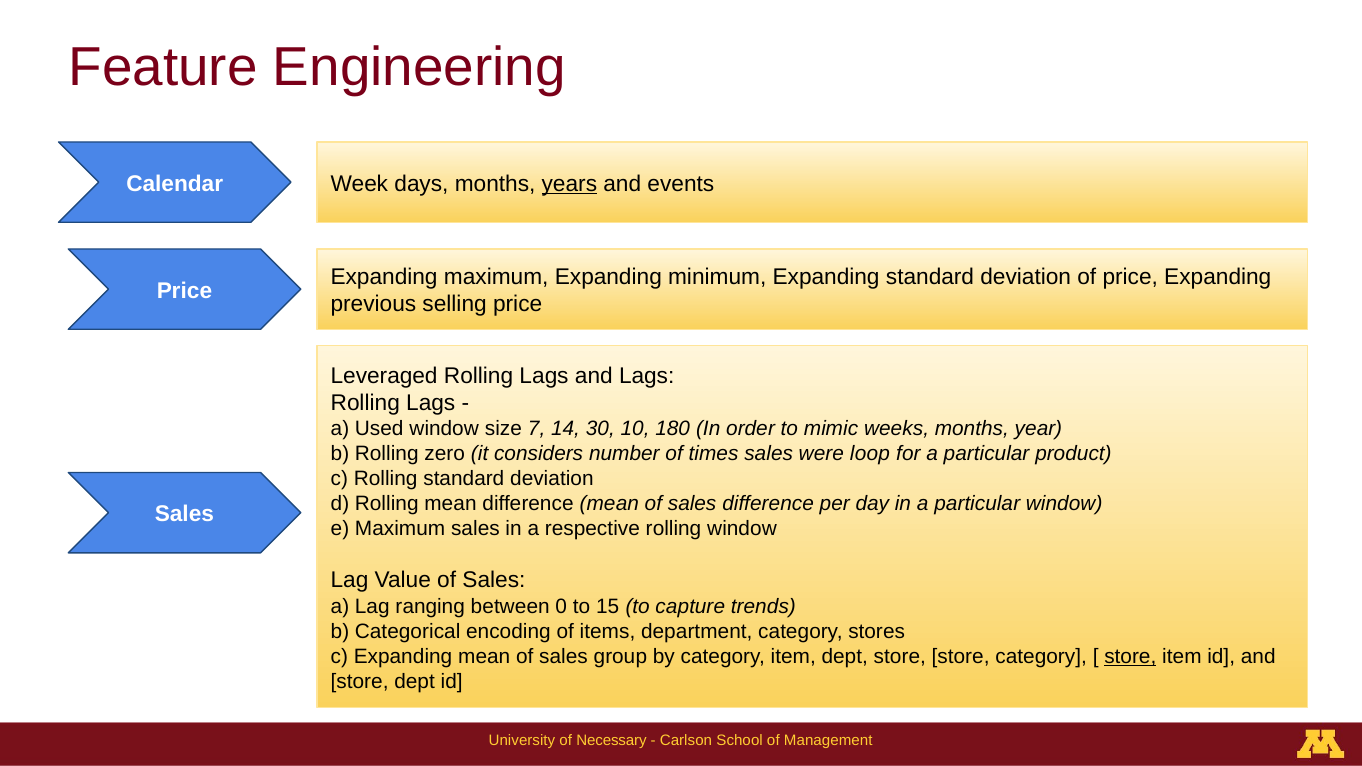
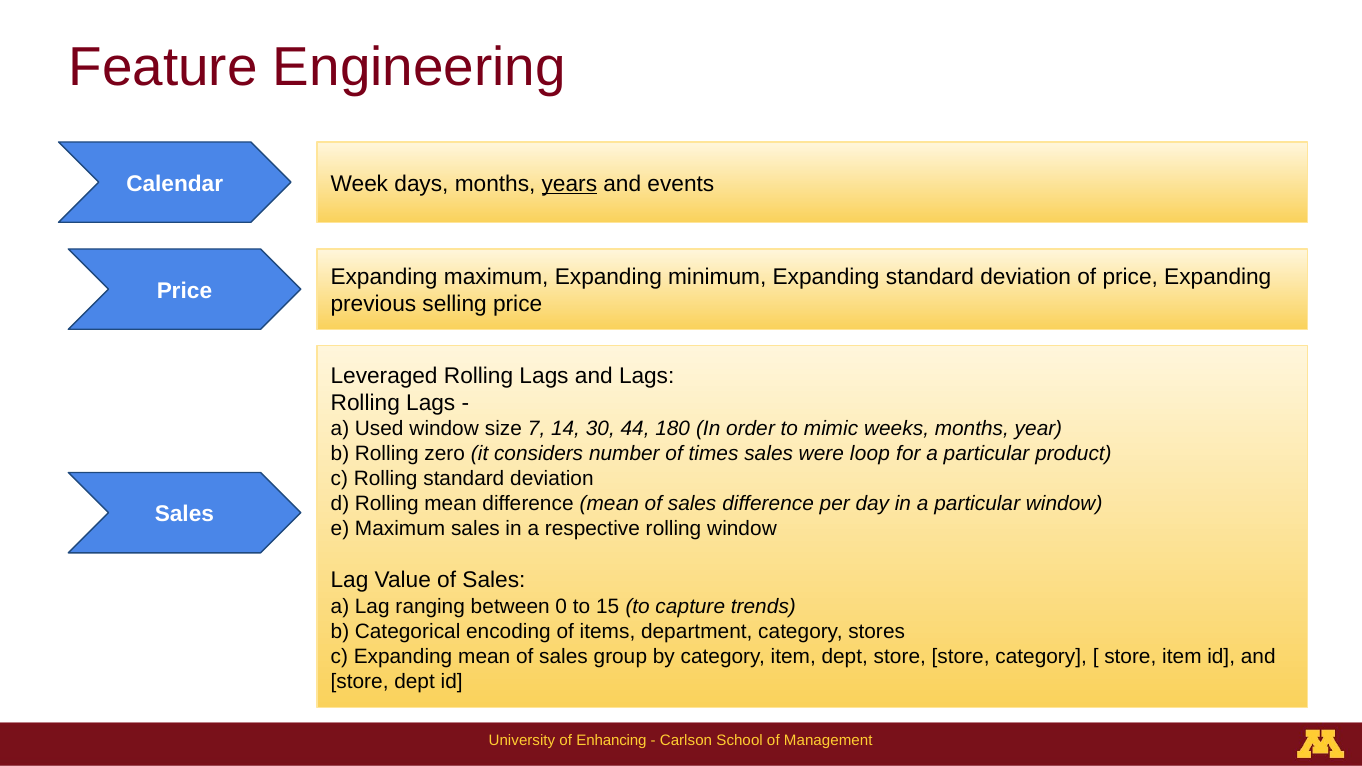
10: 10 -> 44
store at (1130, 656) underline: present -> none
Necessary: Necessary -> Enhancing
